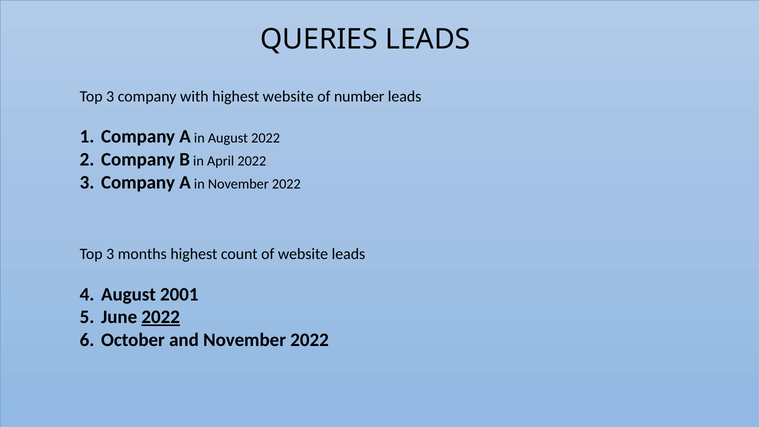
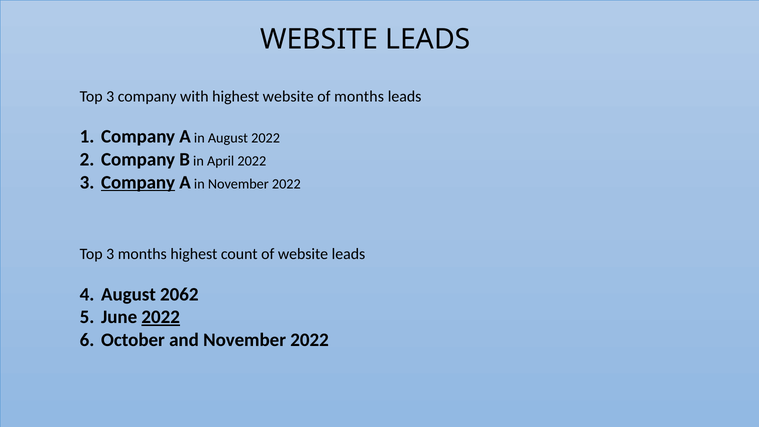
QUERIES at (319, 40): QUERIES -> WEBSITE
of number: number -> months
Company at (138, 182) underline: none -> present
2001: 2001 -> 2062
